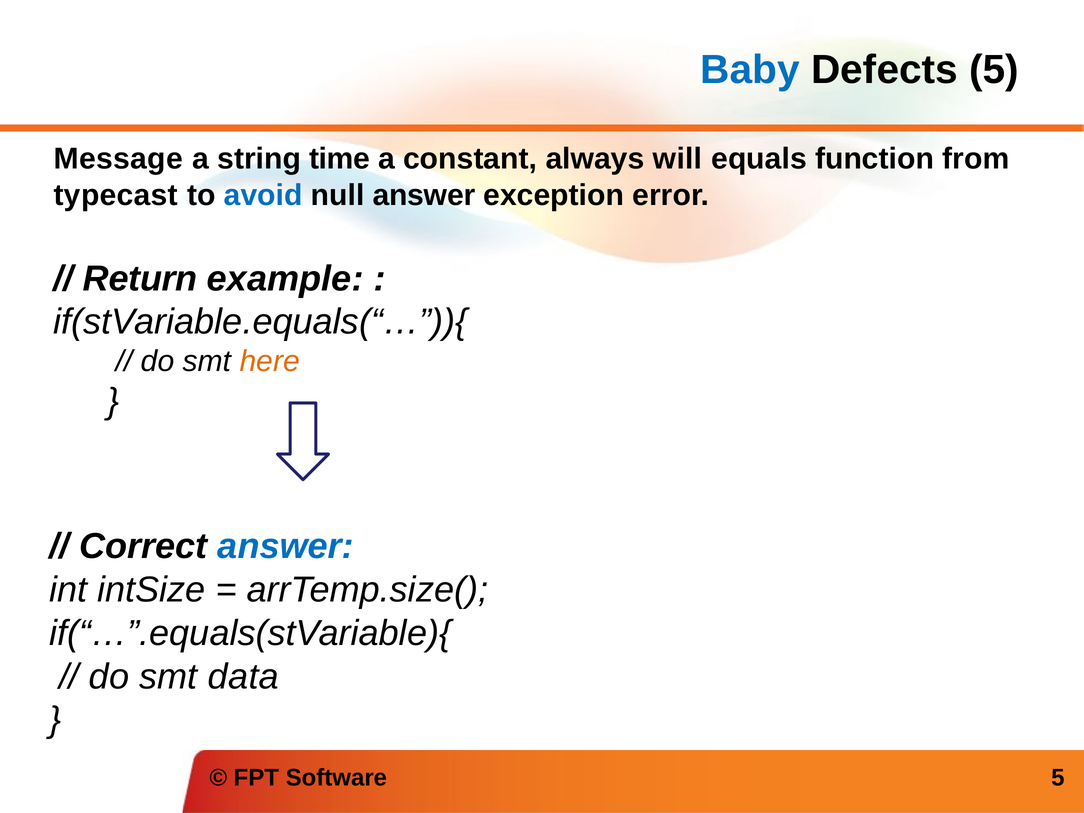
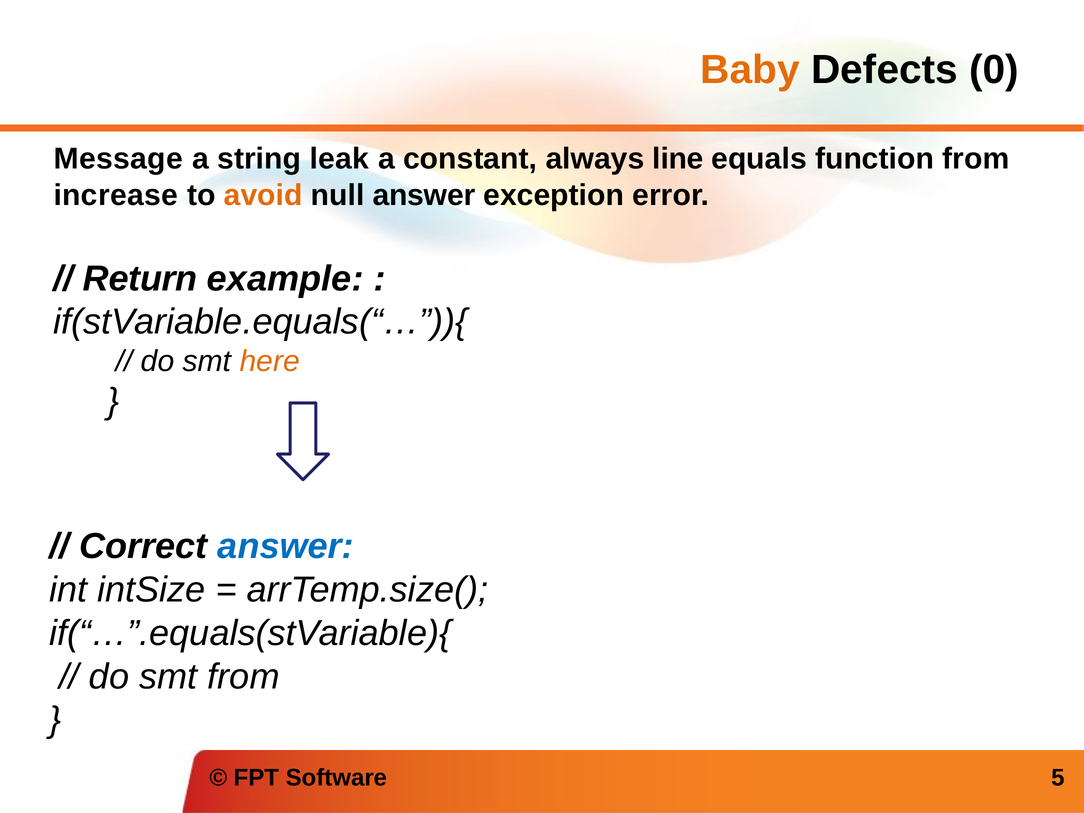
Baby colour: blue -> orange
Defects 5: 5 -> 0
time: time -> leak
will: will -> line
typecast: typecast -> increase
avoid colour: blue -> orange
smt data: data -> from
